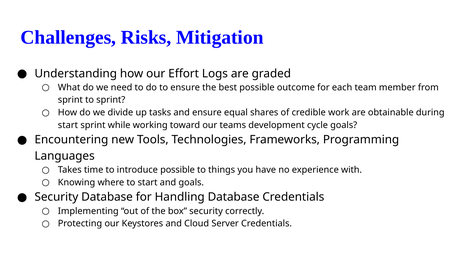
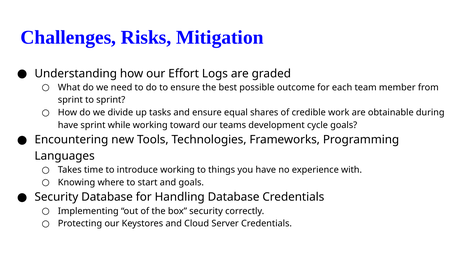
start at (68, 125): start -> have
introduce possible: possible -> working
